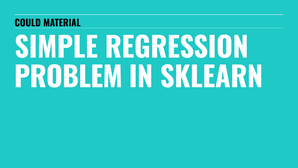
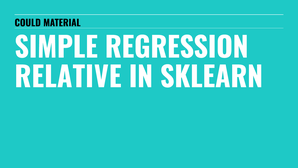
PROBLEM: PROBLEM -> RELATIVE
